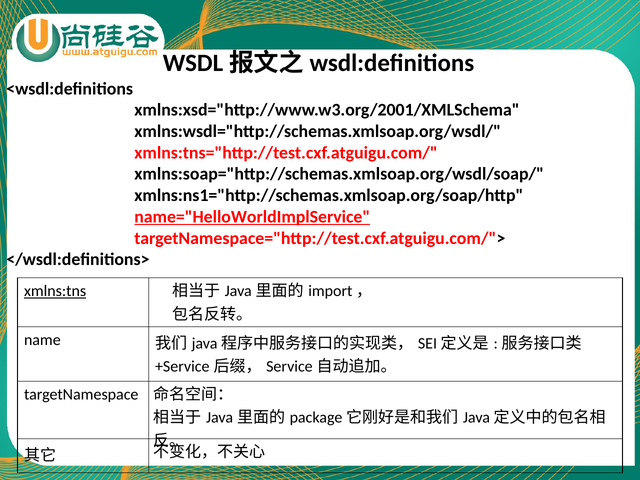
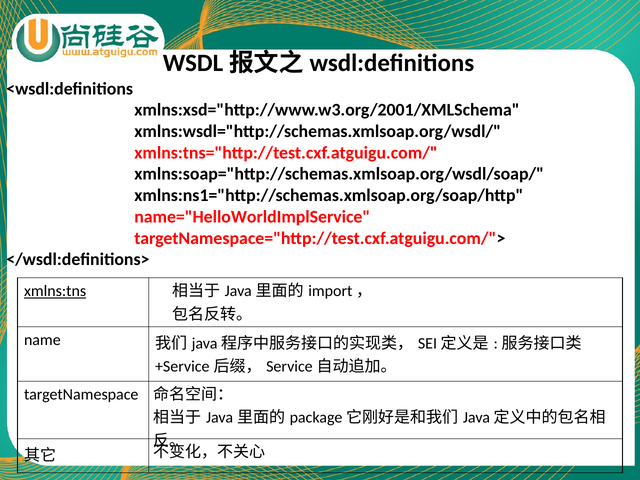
name="HelloWorldImplService underline: present -> none
